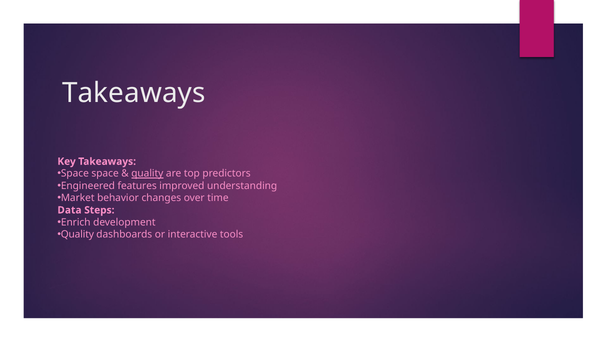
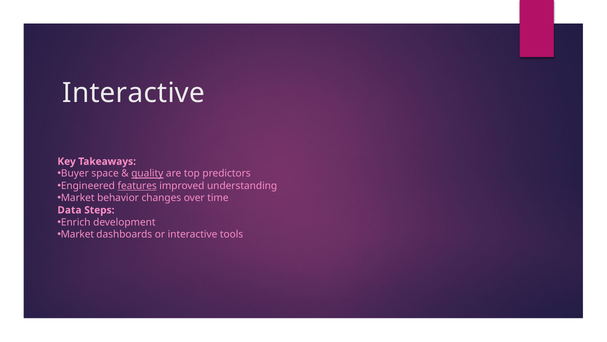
Takeaways at (134, 93): Takeaways -> Interactive
Space at (75, 173): Space -> Buyer
features underline: none -> present
Quality at (77, 234): Quality -> Market
